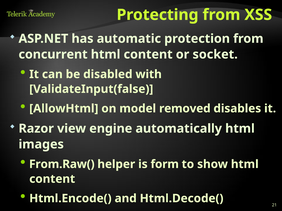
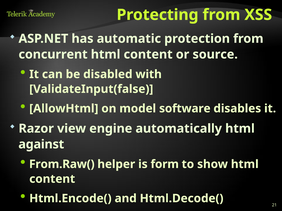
socket: socket -> source
removed: removed -> software
images: images -> against
